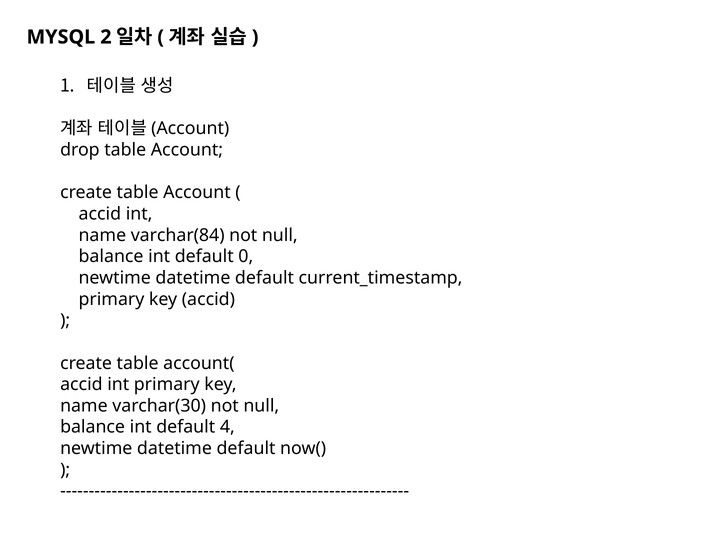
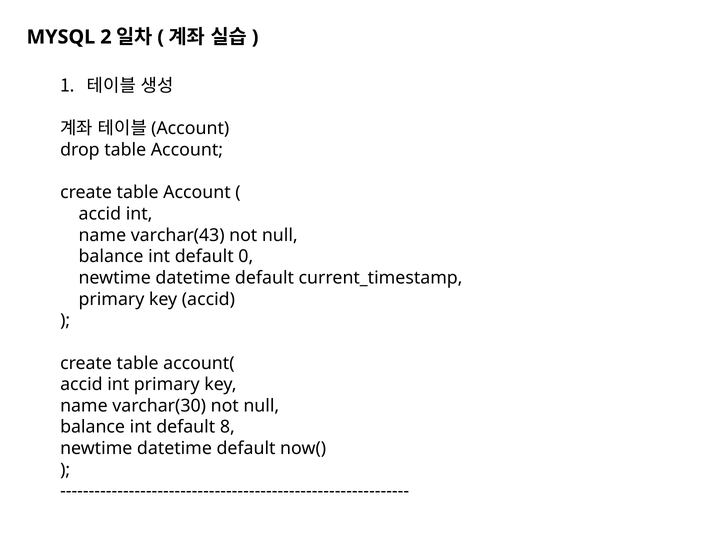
varchar(84: varchar(84 -> varchar(43
4: 4 -> 8
